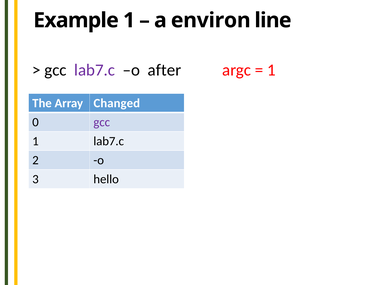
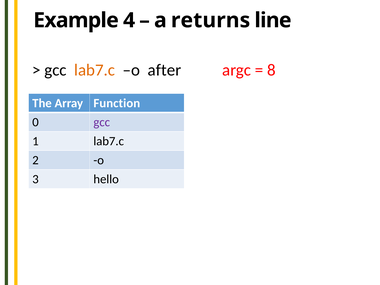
Example 1: 1 -> 4
environ: environ -> returns
lab7.c at (95, 70) colour: purple -> orange
1 at (271, 70): 1 -> 8
Changed: Changed -> Function
